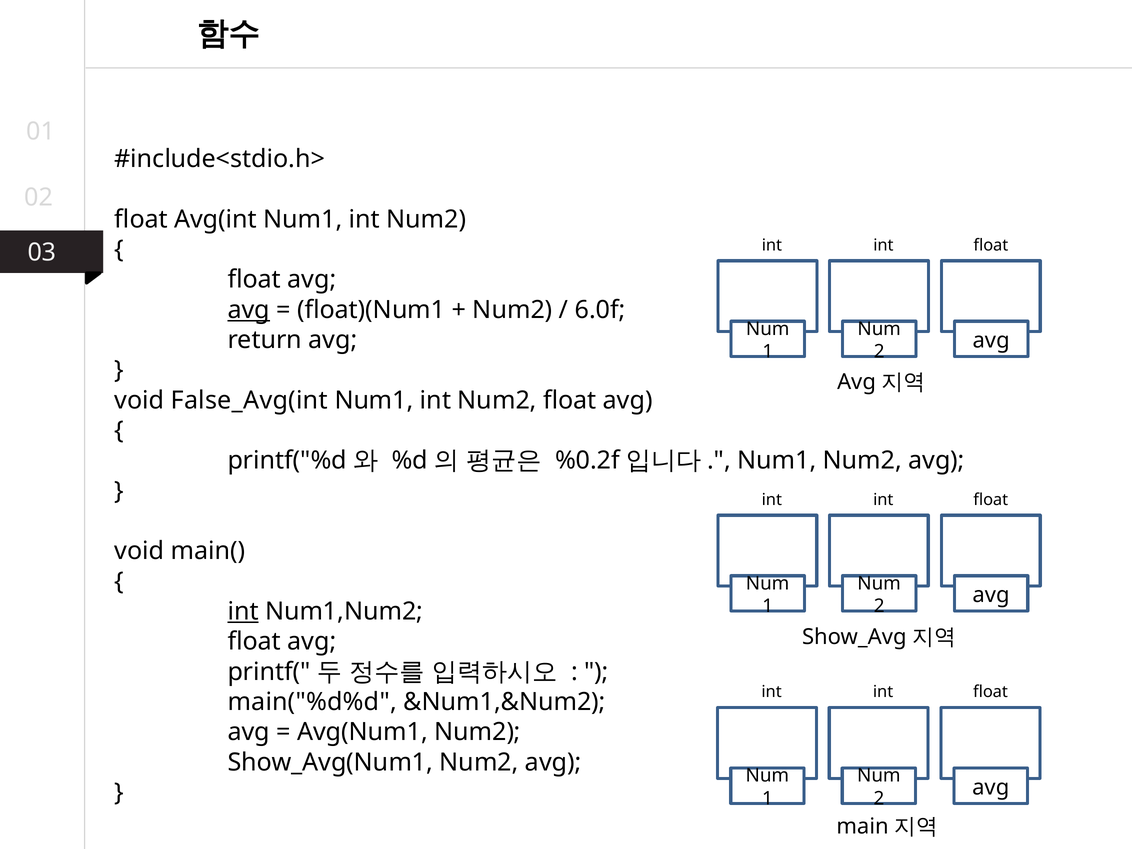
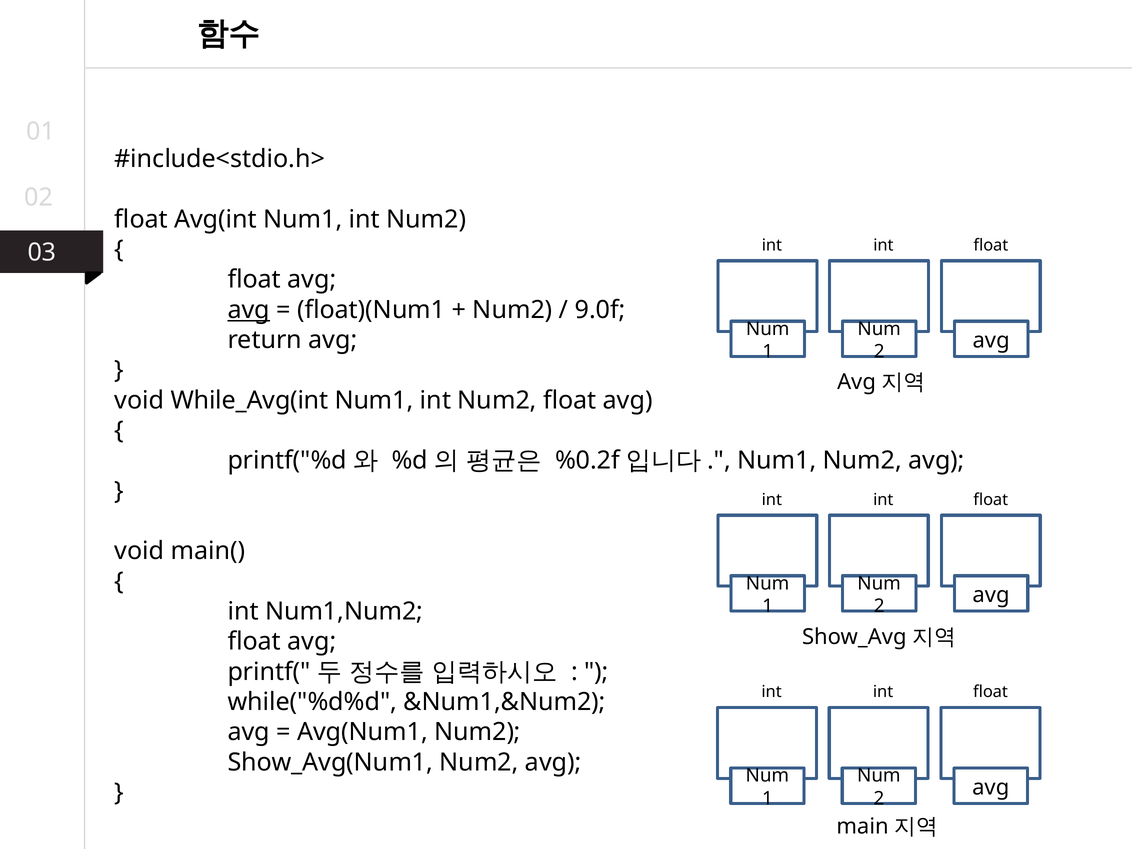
6.0f: 6.0f -> 9.0f
False_Avg(int: False_Avg(int -> While_Avg(int
int at (243, 611) underline: present -> none
main("%d%d: main("%d%d -> while("%d%d
